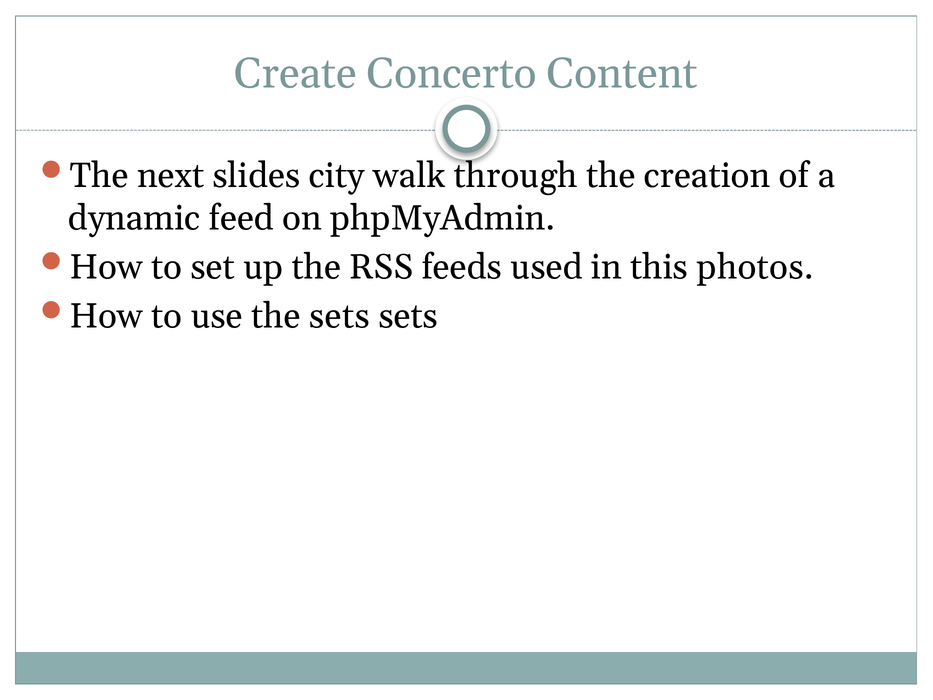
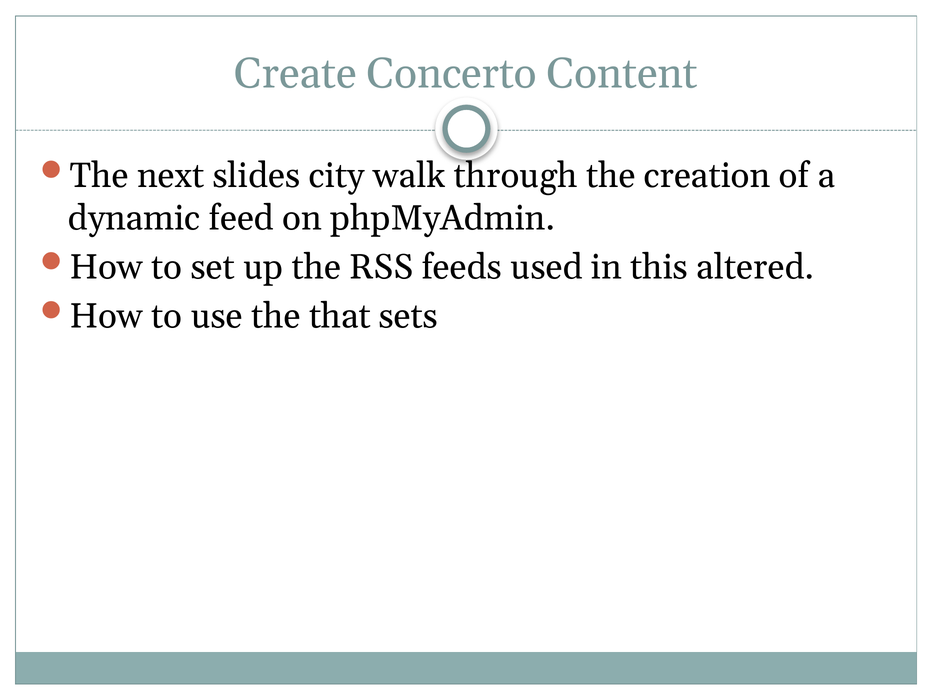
photos: photos -> altered
the sets: sets -> that
